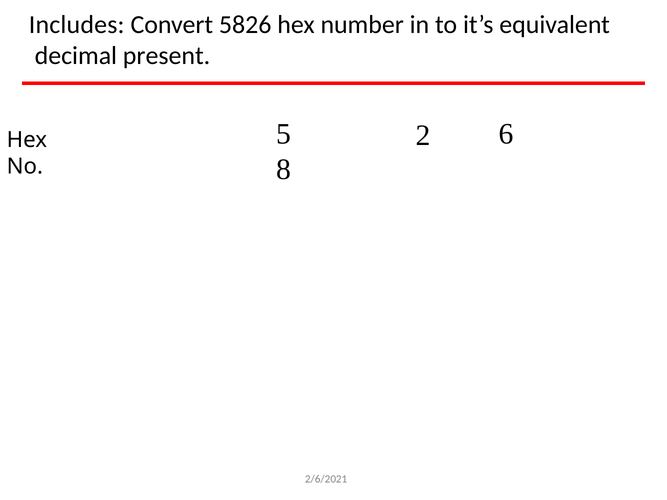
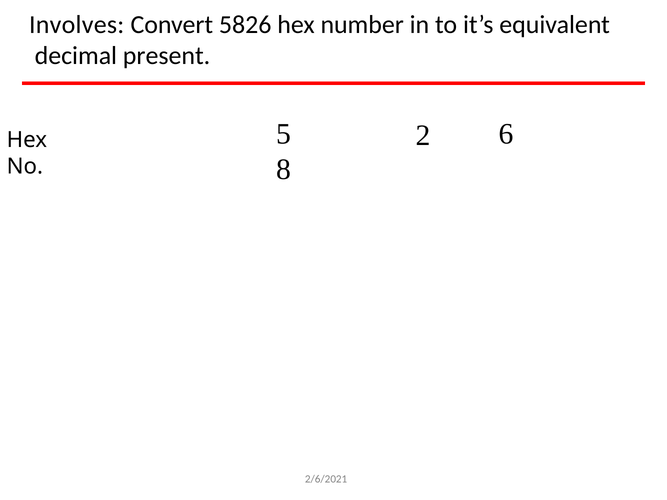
Includes: Includes -> Involves
